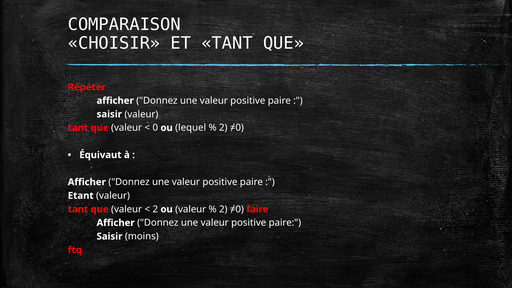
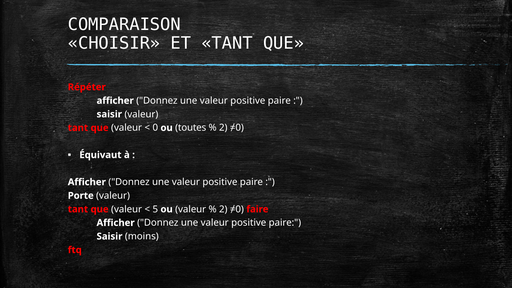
lequel: lequel -> toutes
Etant: Etant -> Porte
2 at (155, 209): 2 -> 5
